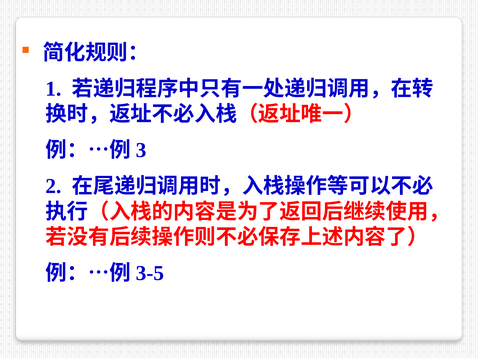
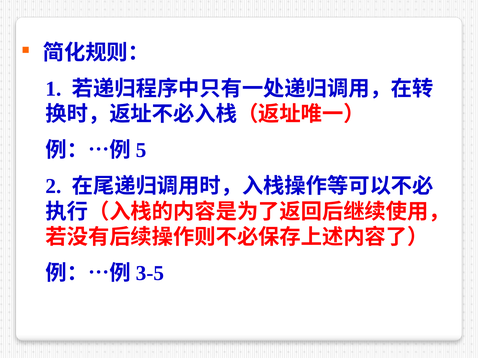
3: 3 -> 5
